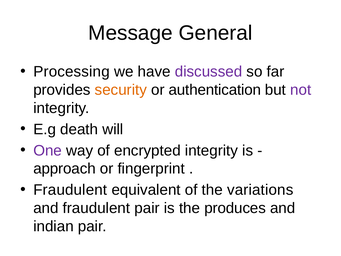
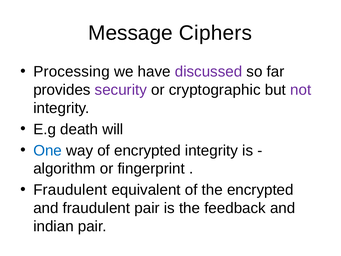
General: General -> Ciphers
security colour: orange -> purple
authentication: authentication -> cryptographic
One colour: purple -> blue
approach: approach -> algorithm
the variations: variations -> encrypted
produces: produces -> feedback
